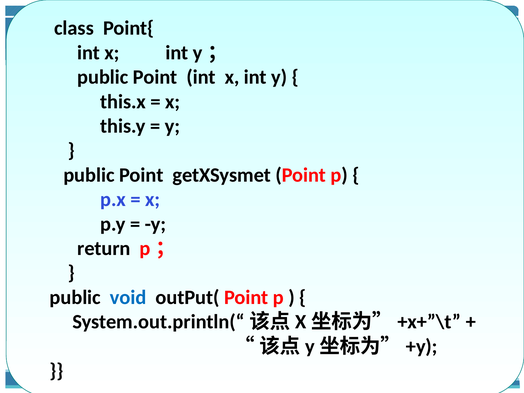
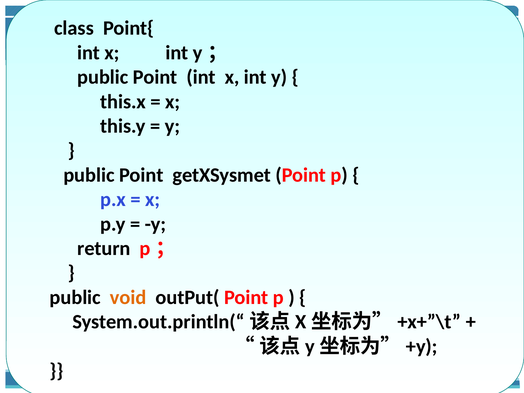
void colour: blue -> orange
